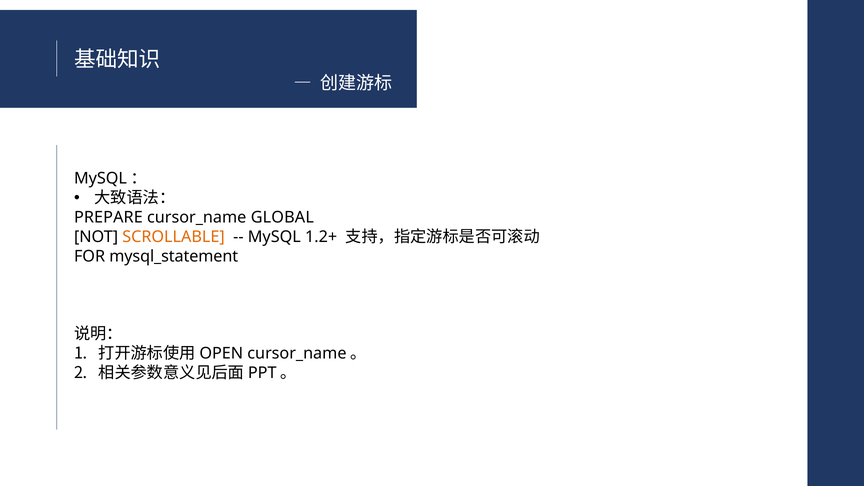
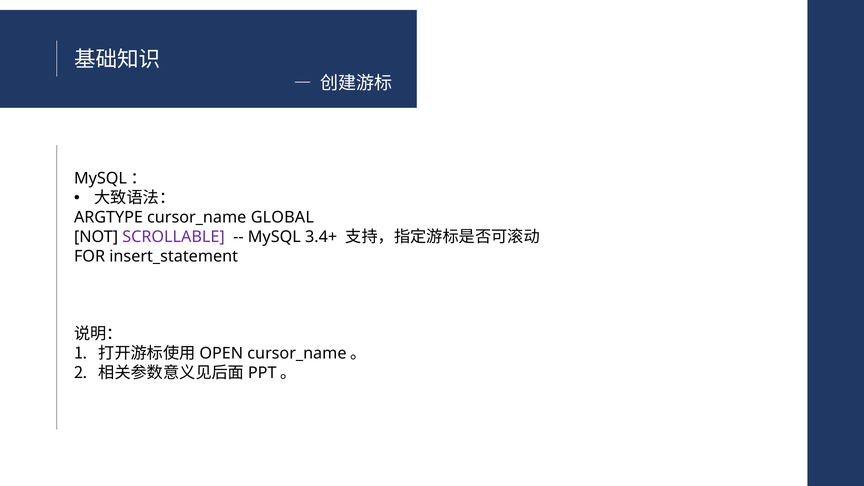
PREPARE: PREPARE -> ARGTYPE
SCROLLABLE colour: orange -> purple
1.2+: 1.2+ -> 3.4+
mysql_statement: mysql_statement -> insert_statement
